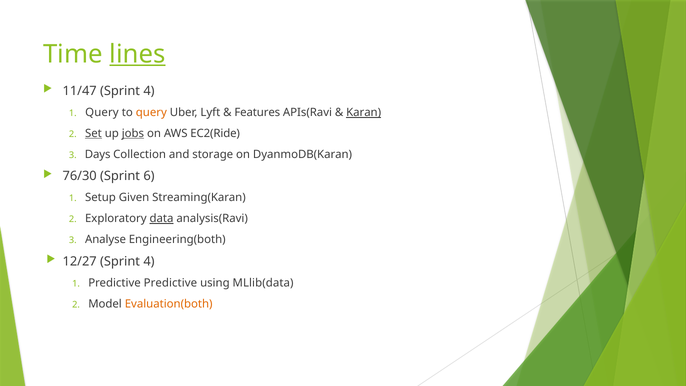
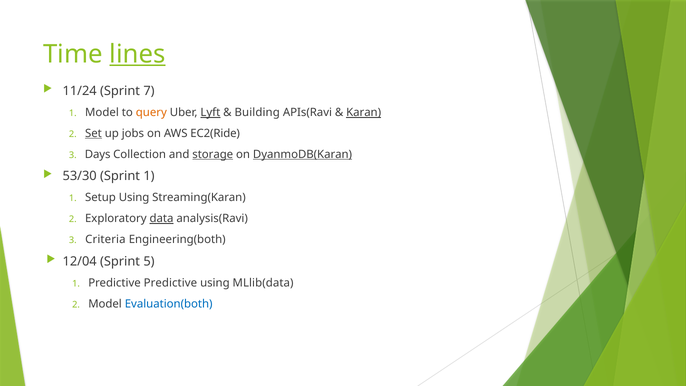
11/47: 11/47 -> 11/24
4 at (149, 91): 4 -> 7
1 Query: Query -> Model
Lyft underline: none -> present
Features: Features -> Building
jobs underline: present -> none
storage underline: none -> present
DyanmoDB(Karan underline: none -> present
76/30: 76/30 -> 53/30
Sprint 6: 6 -> 1
Setup Given: Given -> Using
Analyse: Analyse -> Criteria
12/27: 12/27 -> 12/04
4 at (149, 261): 4 -> 5
Evaluation(both colour: orange -> blue
